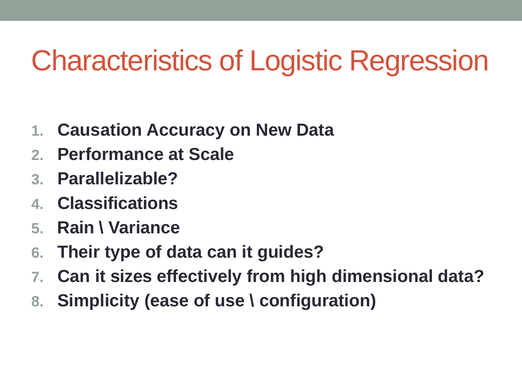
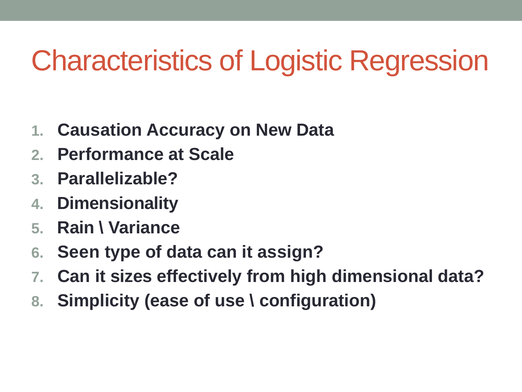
Classifications: Classifications -> Dimensionality
Their: Their -> Seen
guides: guides -> assign
